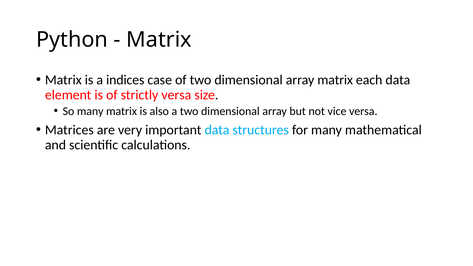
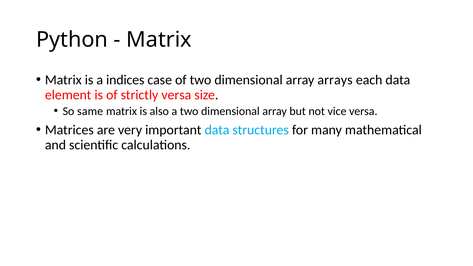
array matrix: matrix -> arrays
So many: many -> same
